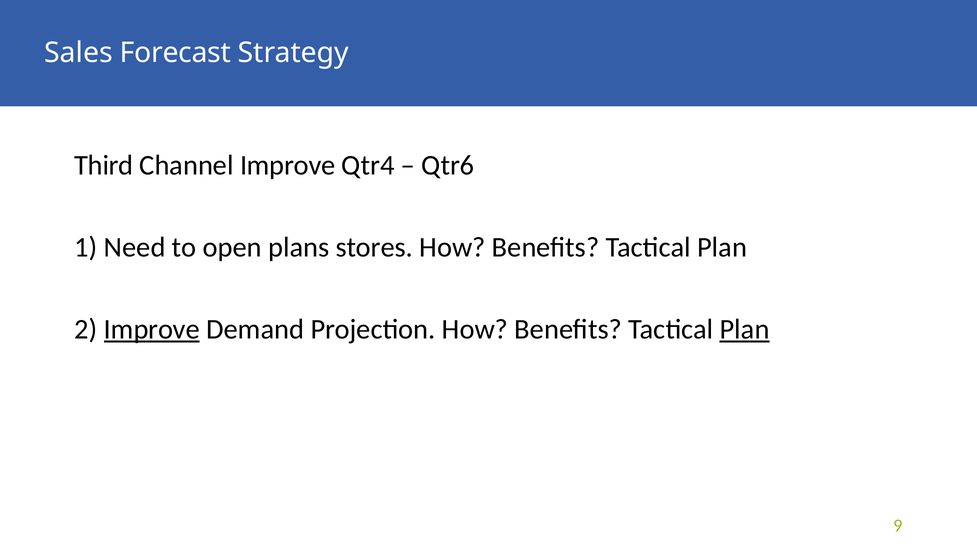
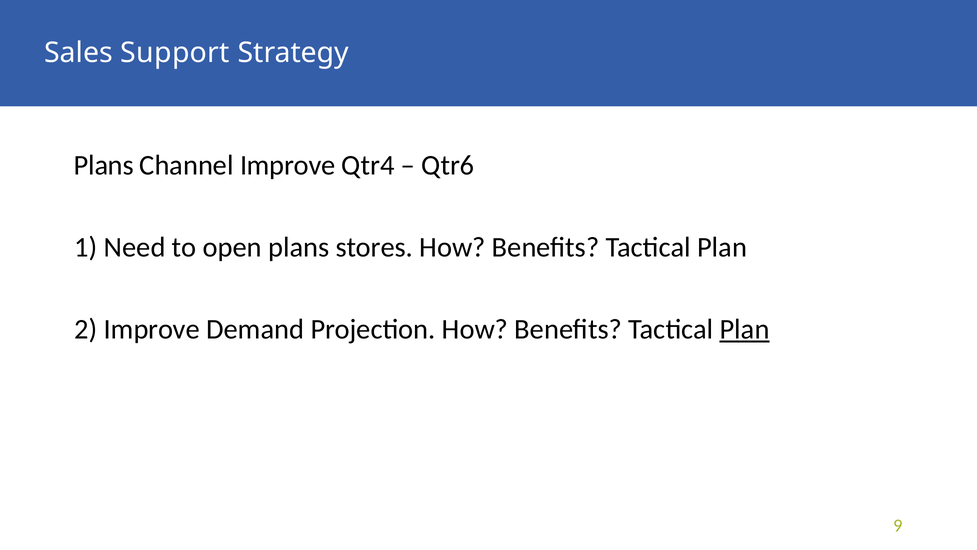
Forecast: Forecast -> Support
Third at (104, 165): Third -> Plans
Improve at (152, 329) underline: present -> none
